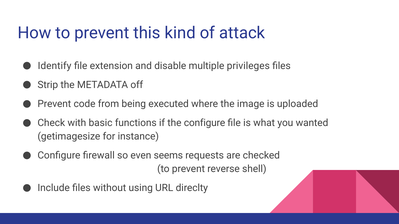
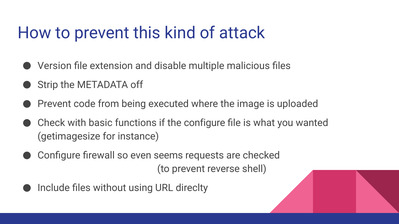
Identify: Identify -> Version
privileges: privileges -> malicious
